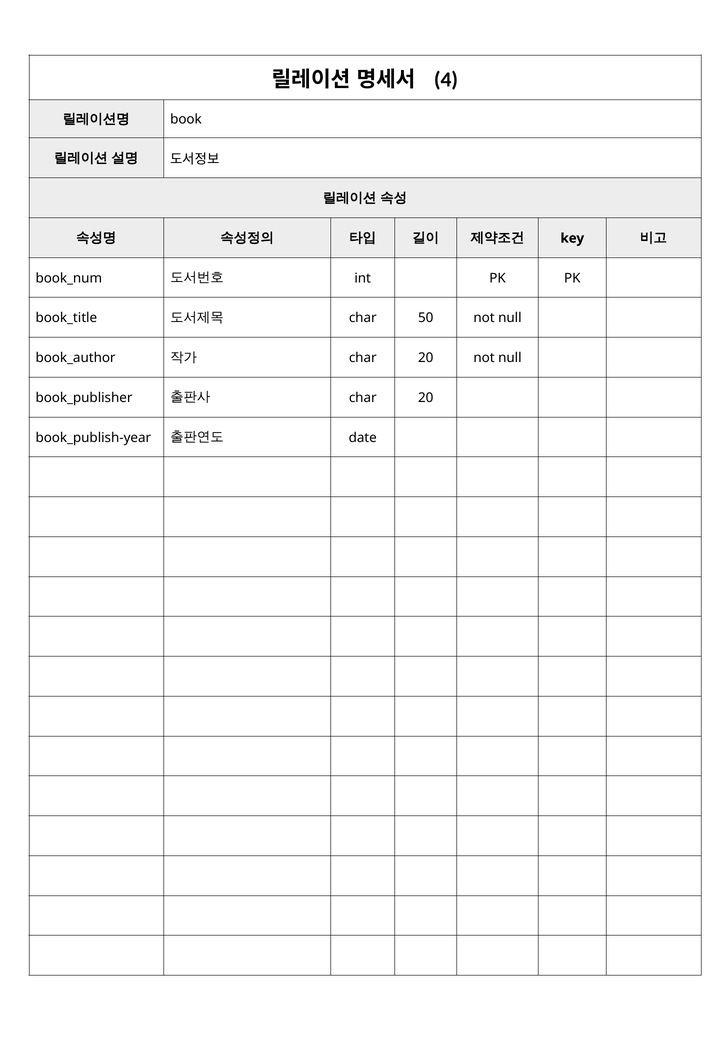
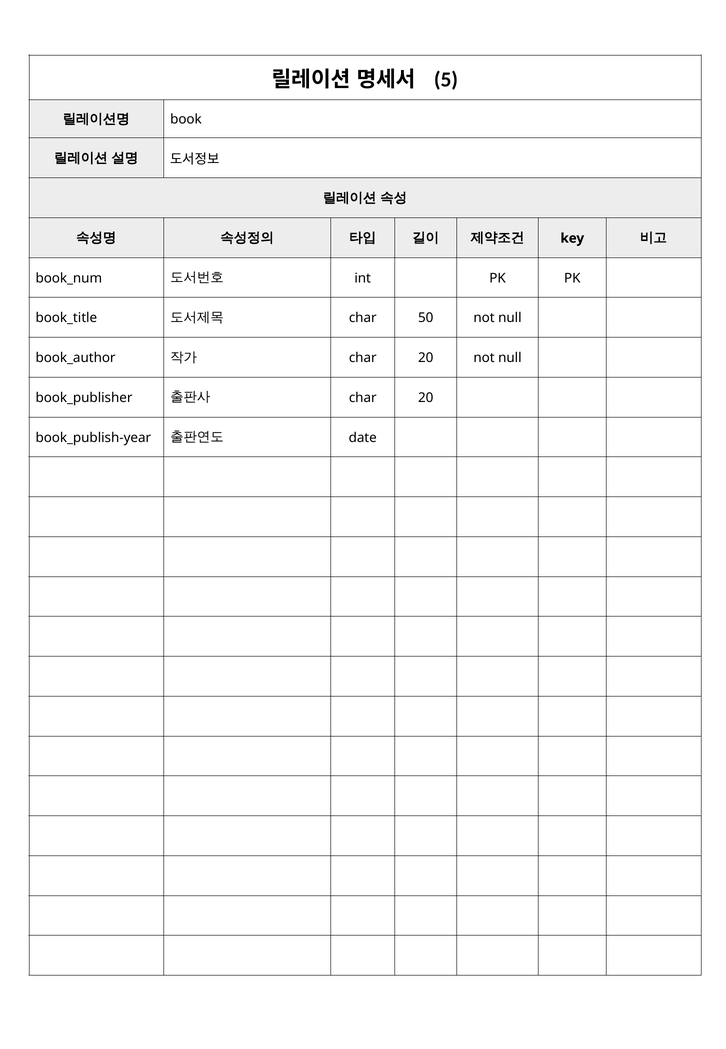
4: 4 -> 5
